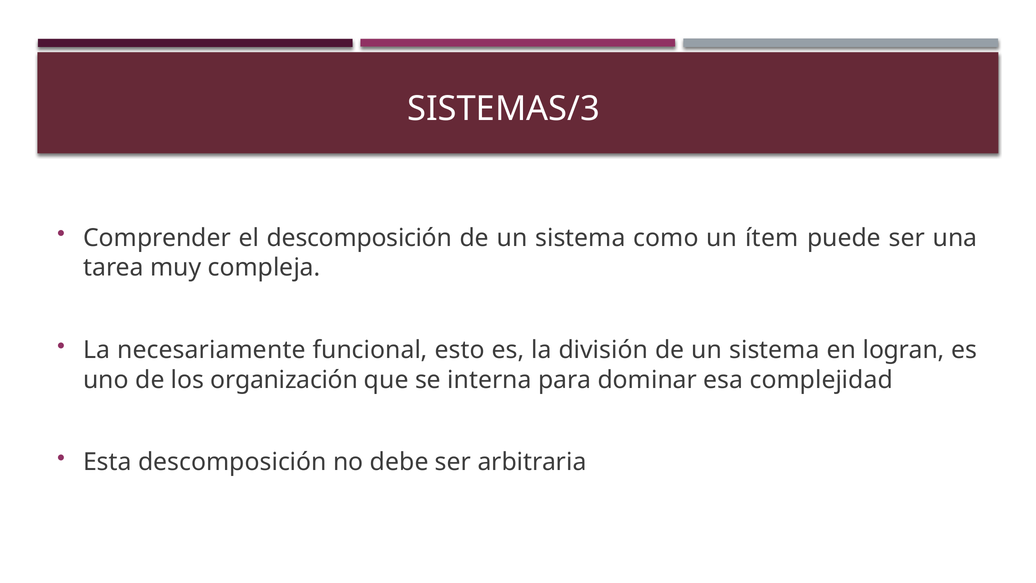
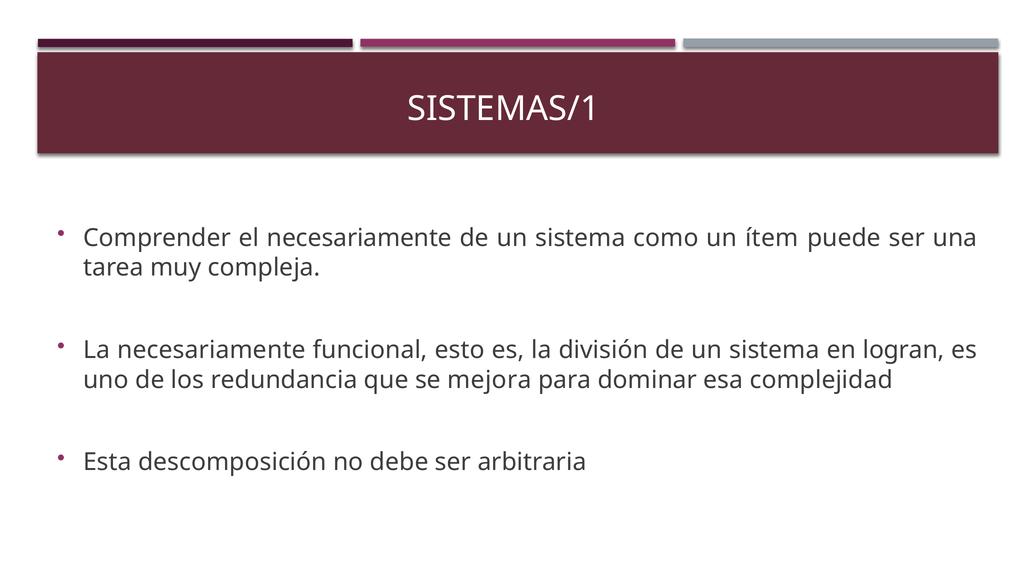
SISTEMAS/3: SISTEMAS/3 -> SISTEMAS/1
el descomposición: descomposición -> necesariamente
organización: organización -> redundancia
interna: interna -> mejora
